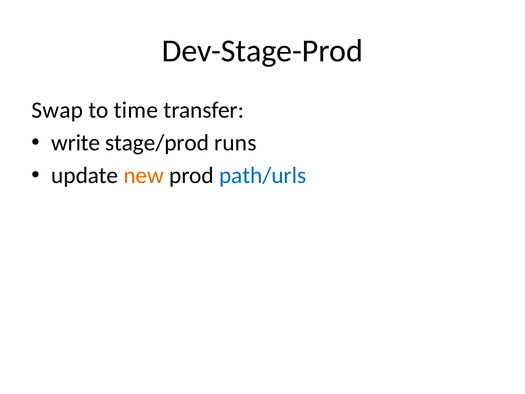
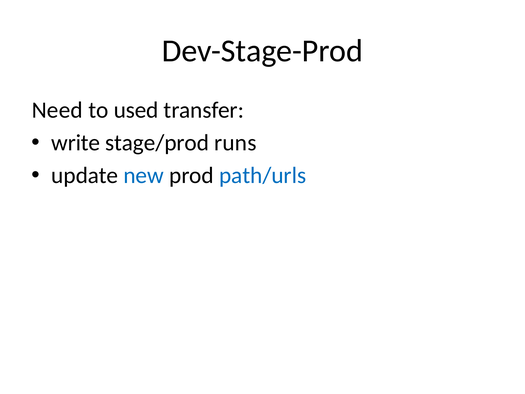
Swap: Swap -> Need
time: time -> used
new colour: orange -> blue
